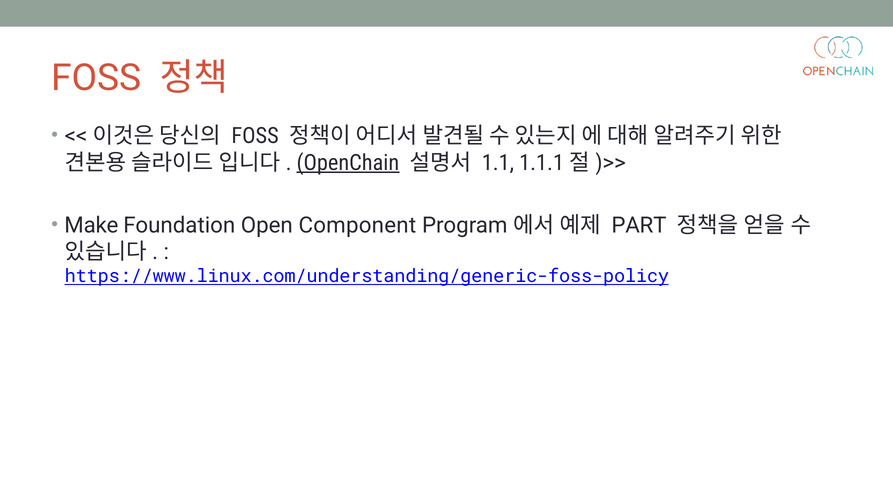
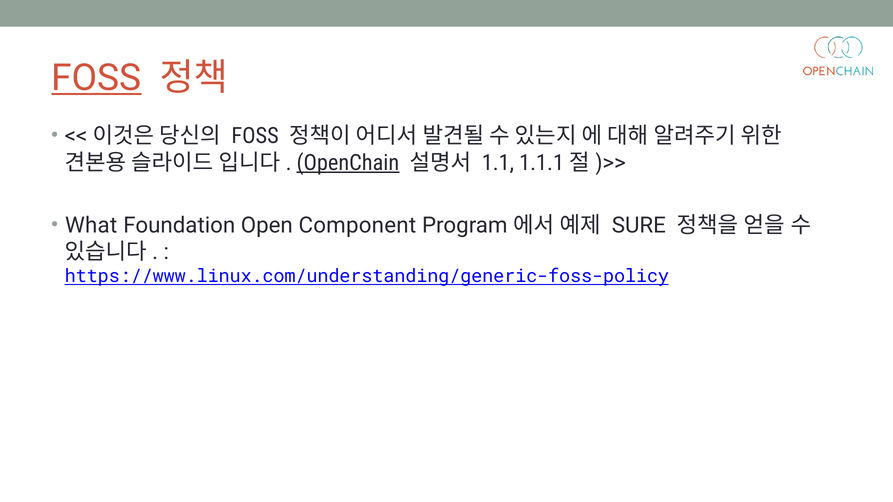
FOSS at (96, 78) underline: none -> present
Make: Make -> What
PART: PART -> SURE
